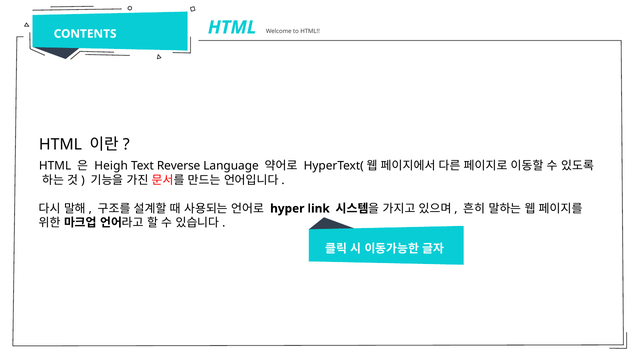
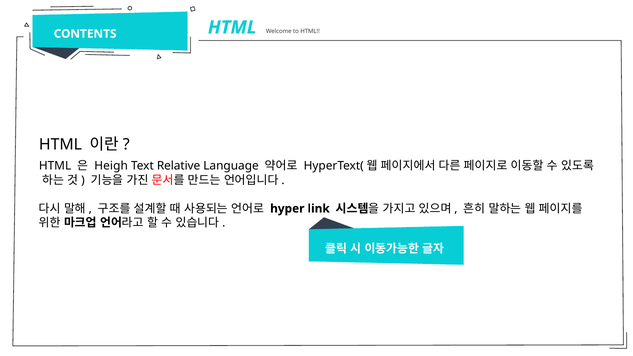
Reverse: Reverse -> Relative
